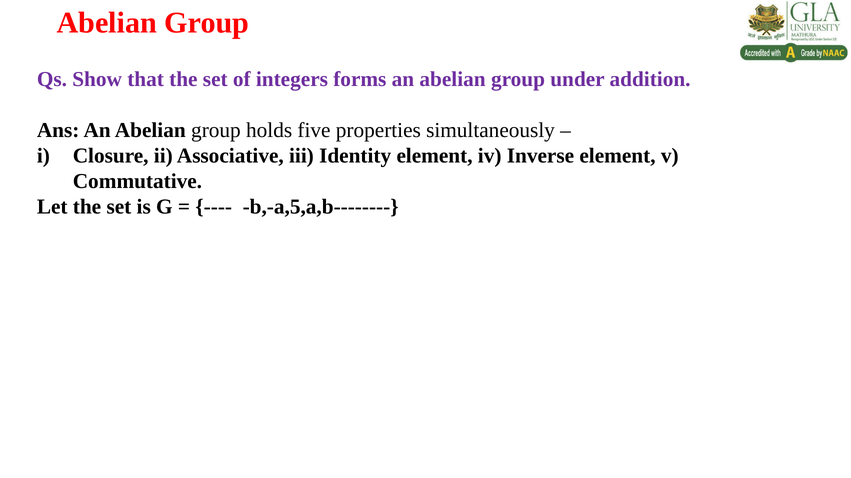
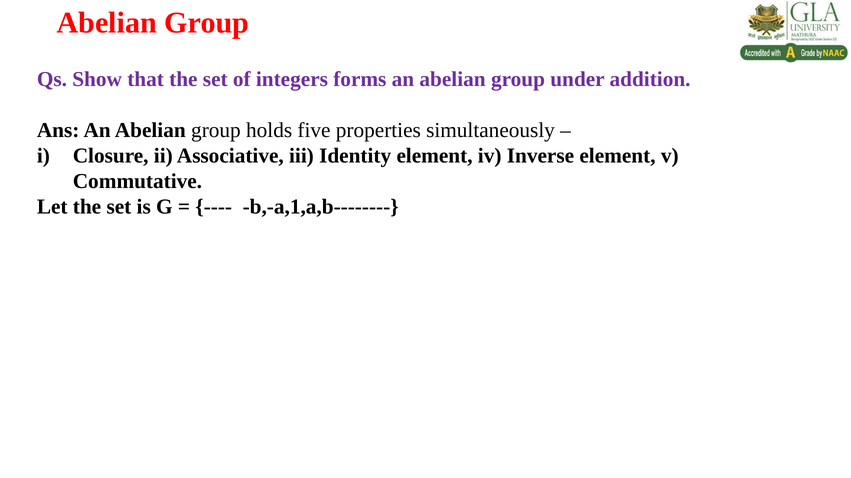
b,-a,5,a,b--------: b,-a,5,a,b-------- -> b,-a,1,a,b--------
